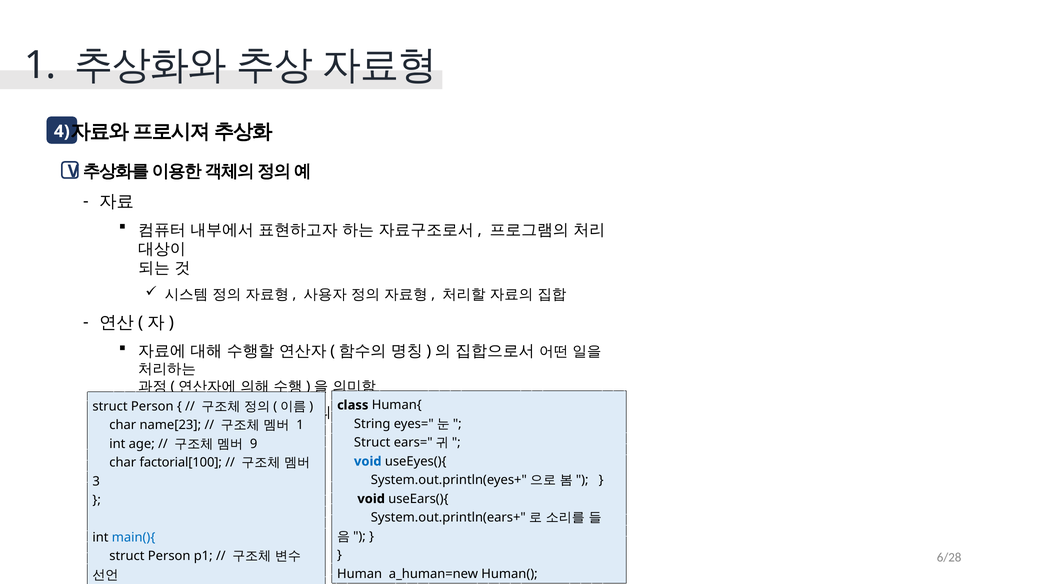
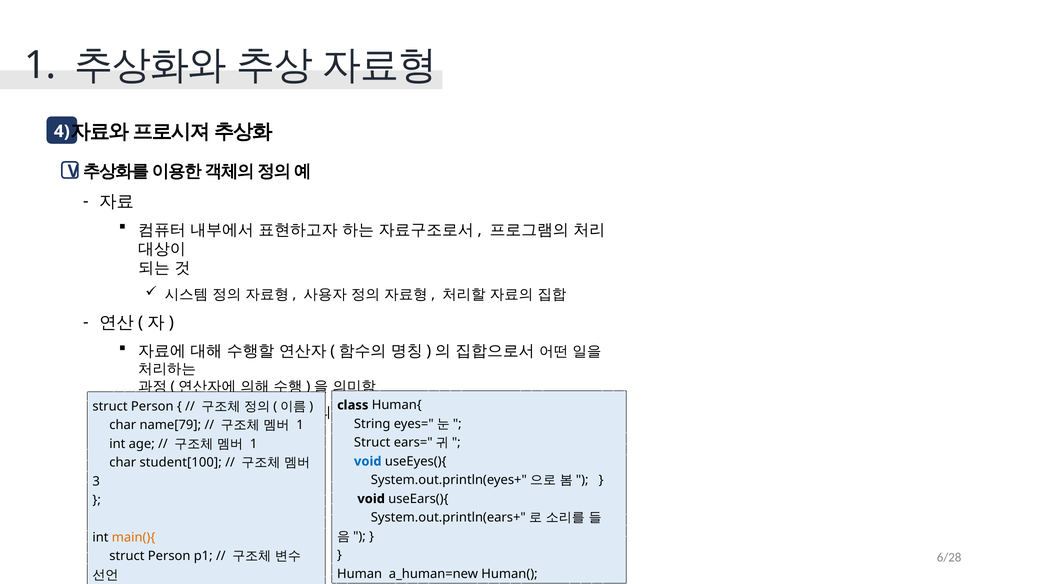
name[23: name[23 -> name[79
9 at (254, 444): 9 -> 1
factorial[100: factorial[100 -> student[100
main(){ colour: blue -> orange
